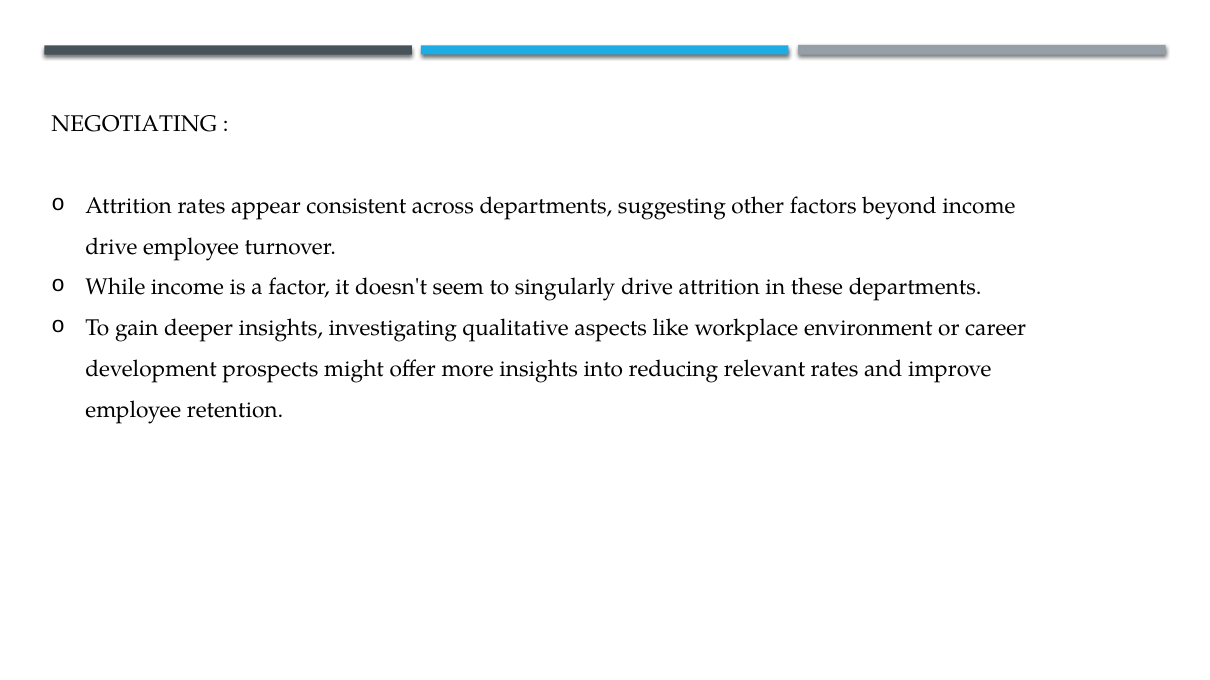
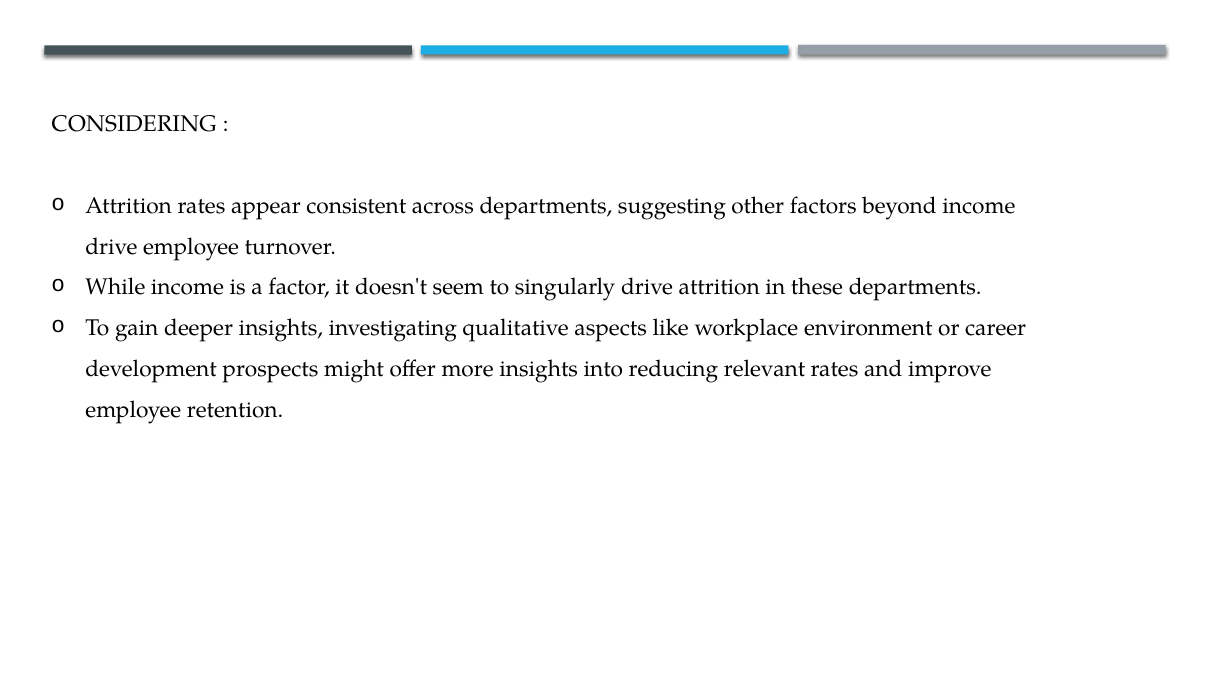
NEGOTIATING: NEGOTIATING -> CONSIDERING
